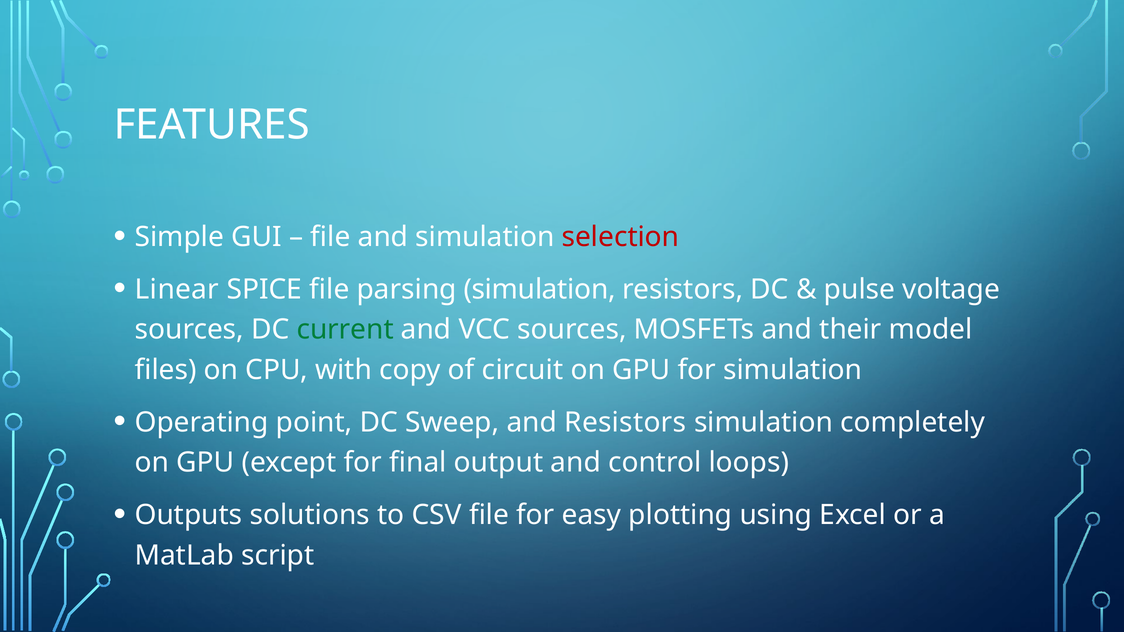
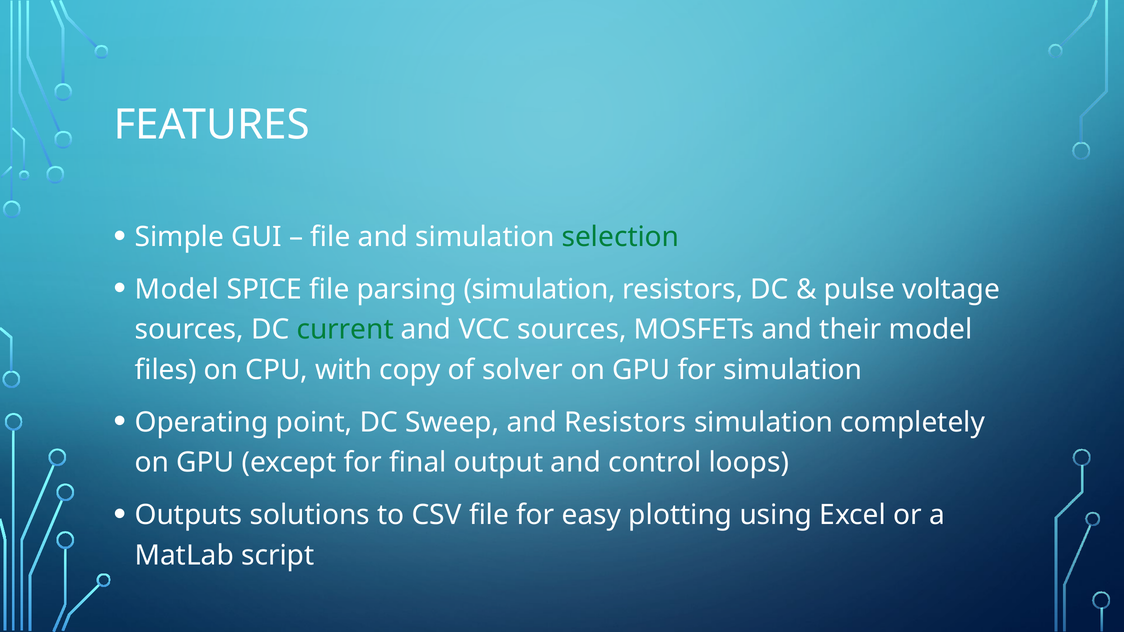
selection colour: red -> green
Linear at (177, 289): Linear -> Model
circuit: circuit -> solver
